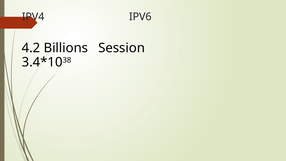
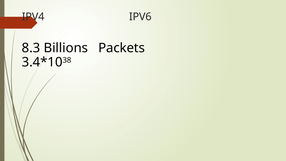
4.2: 4.2 -> 8.3
Session: Session -> Packets
